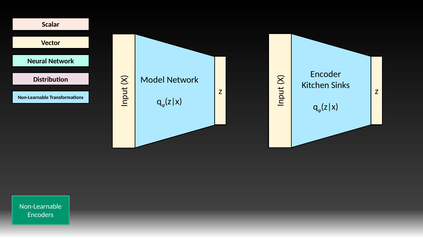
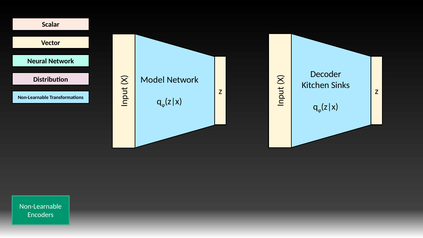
Encoder: Encoder -> Decoder
